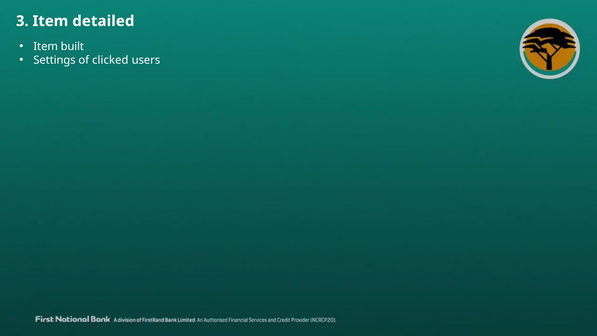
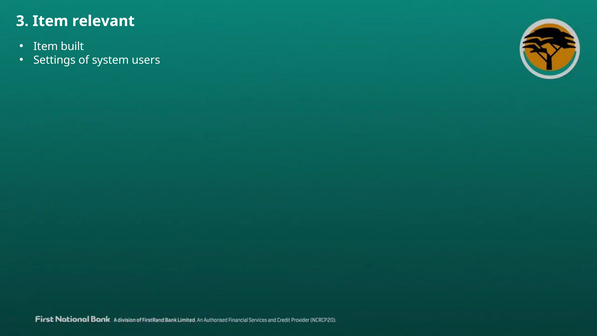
detailed: detailed -> relevant
clicked: clicked -> system
